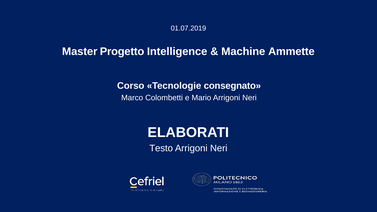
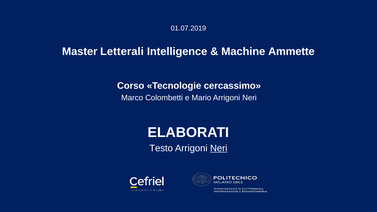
Progetto: Progetto -> Letterali
consegnato: consegnato -> cercassimo
Neri at (219, 148) underline: none -> present
